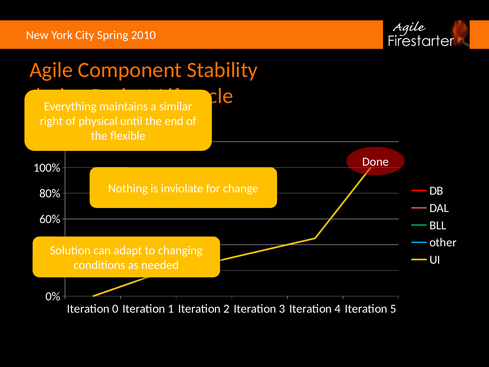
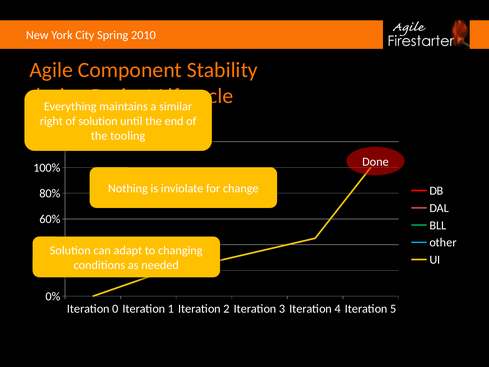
of physical: physical -> solution
flexible: flexible -> tooling
